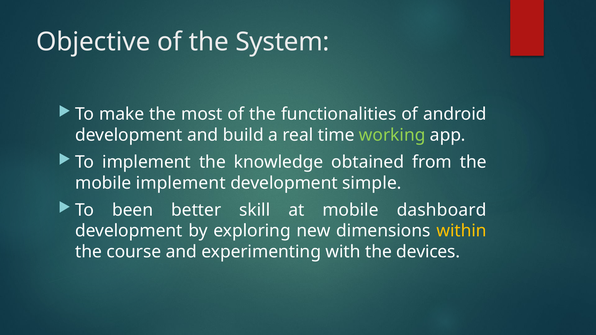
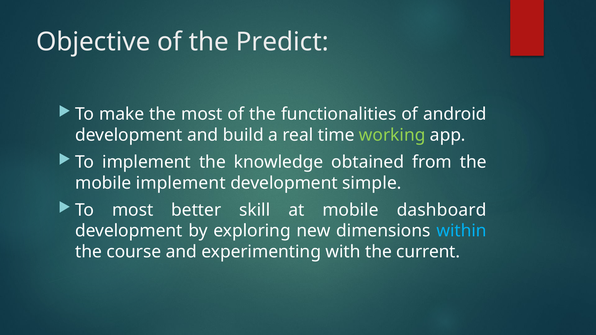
System: System -> Predict
To been: been -> most
within colour: yellow -> light blue
devices: devices -> current
